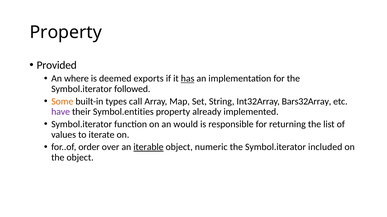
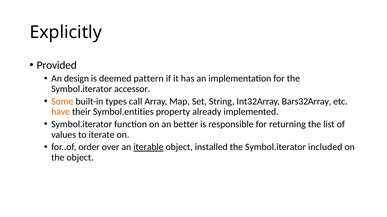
Property at (66, 33): Property -> Explicitly
where: where -> design
exports: exports -> pattern
has underline: present -> none
followed: followed -> accessor
have colour: purple -> orange
would: would -> better
numeric: numeric -> installed
